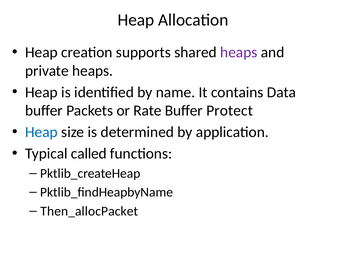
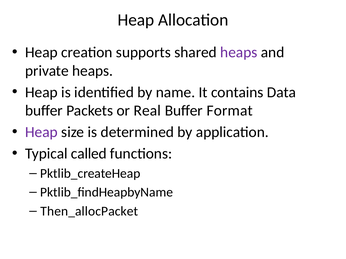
Rate: Rate -> Real
Protect: Protect -> Format
Heap at (41, 132) colour: blue -> purple
